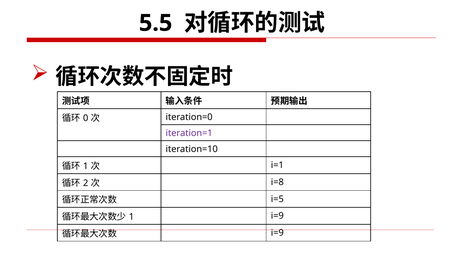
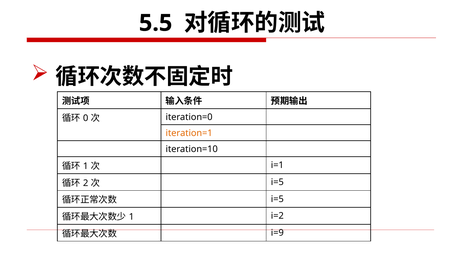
iteration=1 colour: purple -> orange
i=8 at (277, 182): i=8 -> i=5
i=9 at (277, 215): i=9 -> i=2
